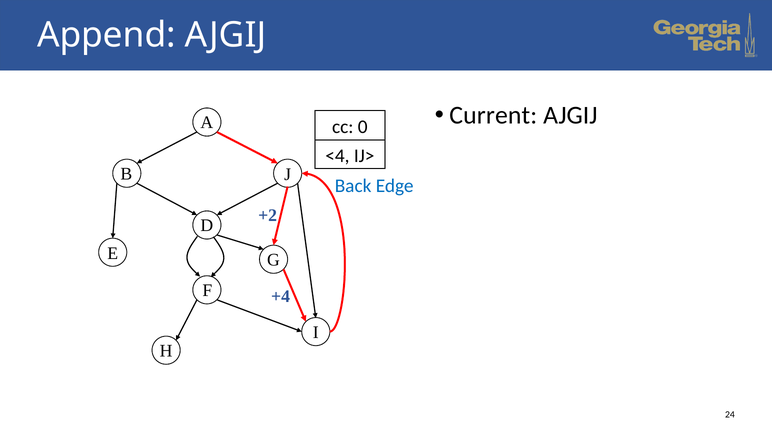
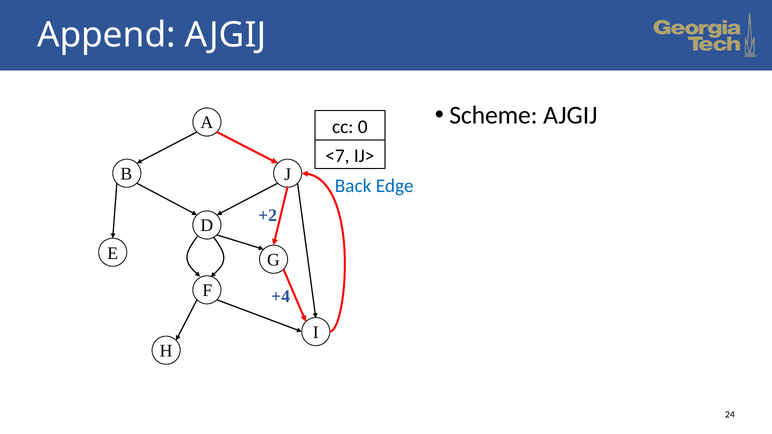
Current: Current -> Scheme
<4: <4 -> <7
